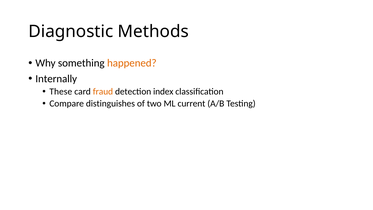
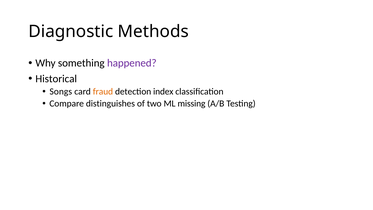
happened colour: orange -> purple
Internally: Internally -> Historical
These: These -> Songs
current: current -> missing
